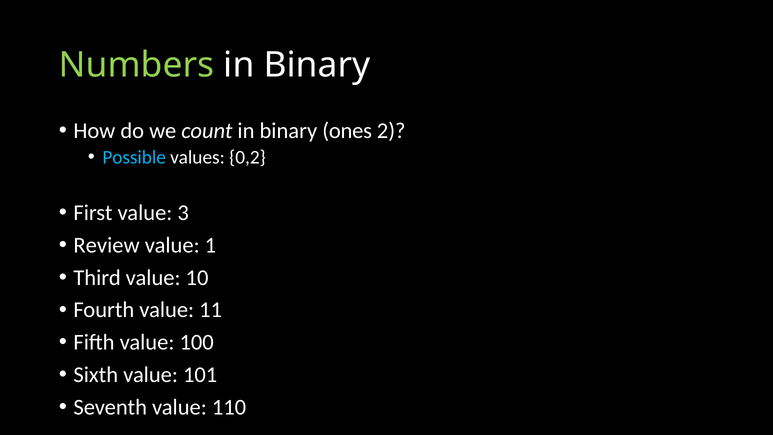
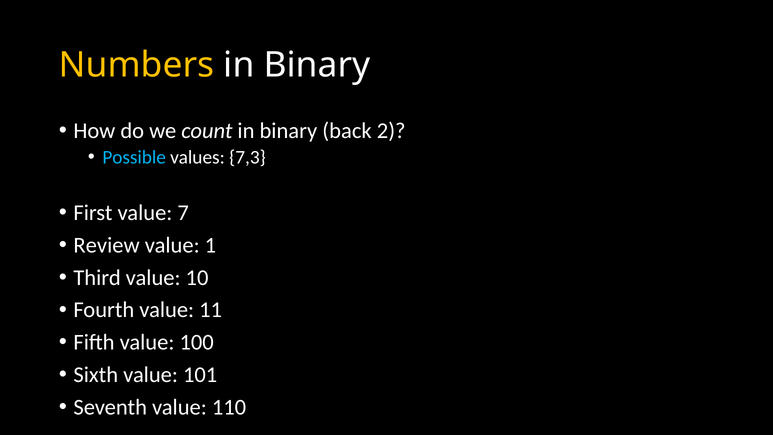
Numbers colour: light green -> yellow
ones: ones -> back
0,2: 0,2 -> 7,3
3: 3 -> 7
